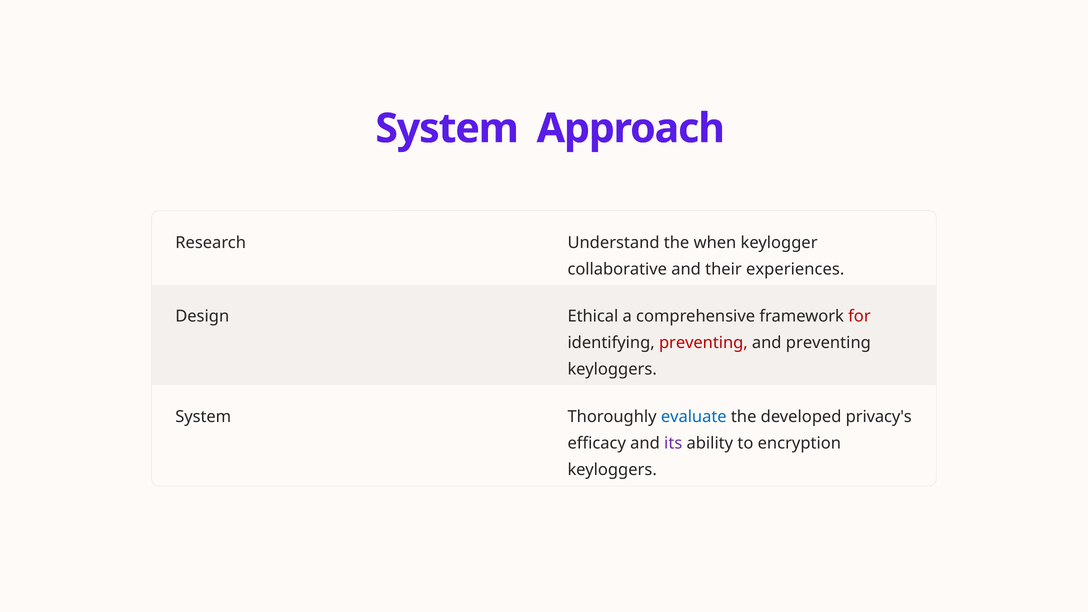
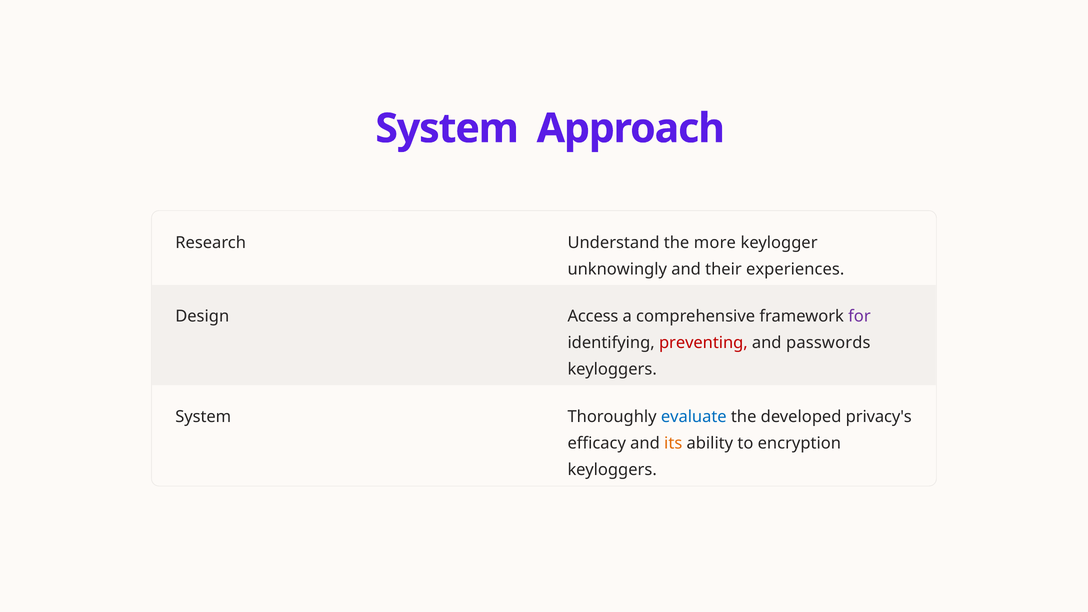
when: when -> more
collaborative: collaborative -> unknowingly
Ethical: Ethical -> Access
for colour: red -> purple
and preventing: preventing -> passwords
its colour: purple -> orange
